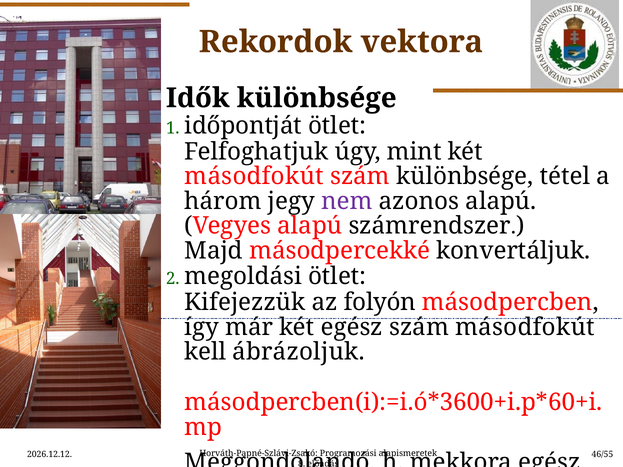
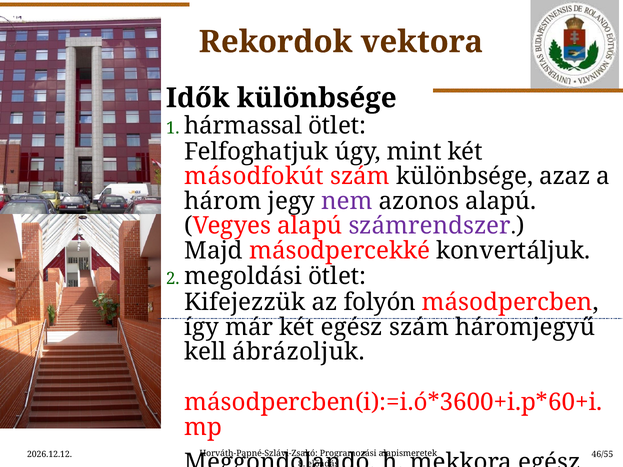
időpontját: időpontját -> hármassal
tétel: tétel -> azaz
számrendszer colour: black -> purple
szám másodfokút: másodfokút -> háromjegyű
